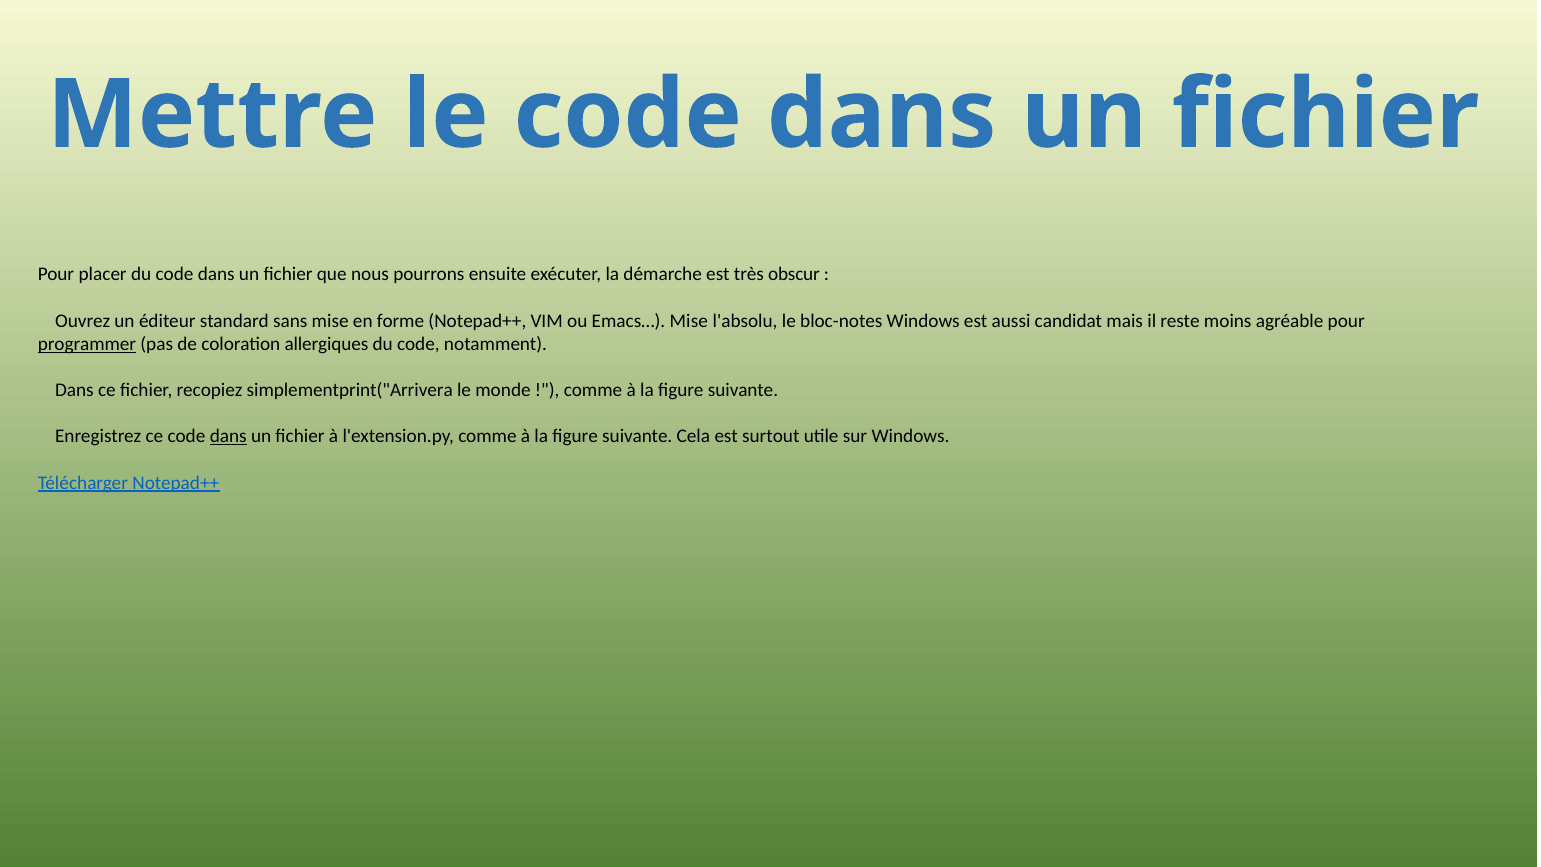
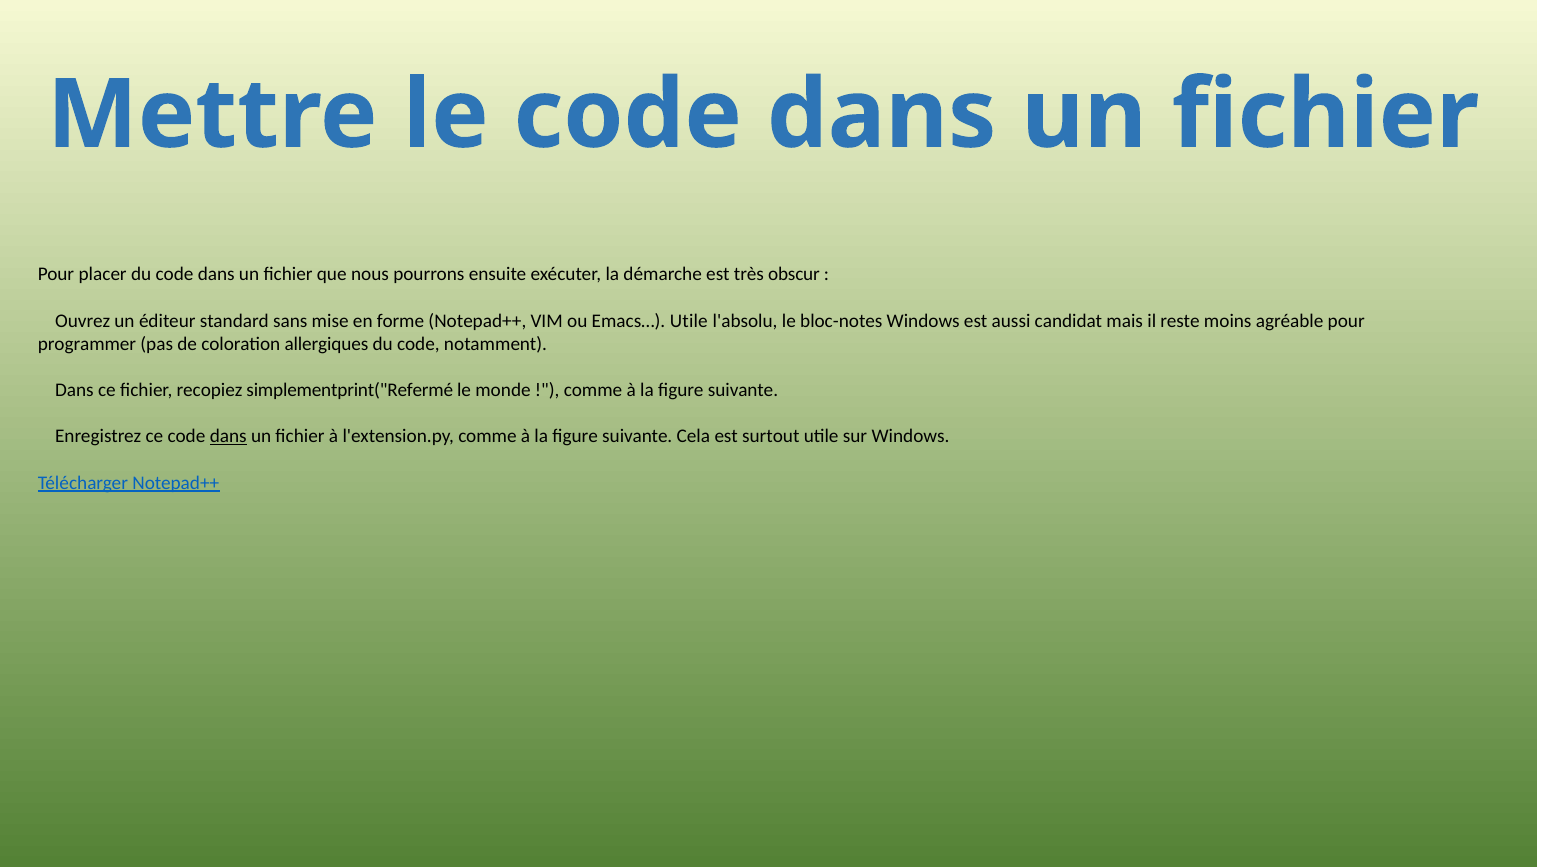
Emacs… Mise: Mise -> Utile
programmer underline: present -> none
simplementprint("Arrivera: simplementprint("Arrivera -> simplementprint("Refermé
